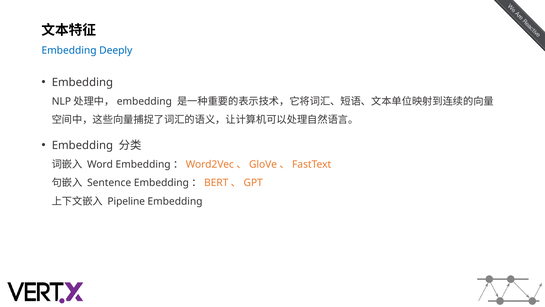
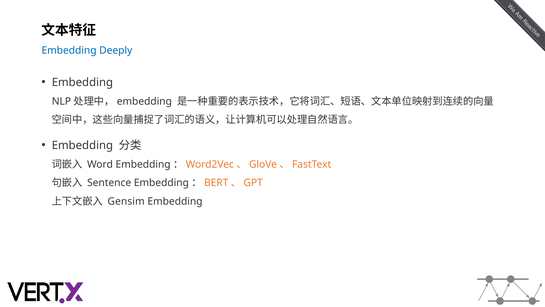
Pipeline: Pipeline -> Gensim
